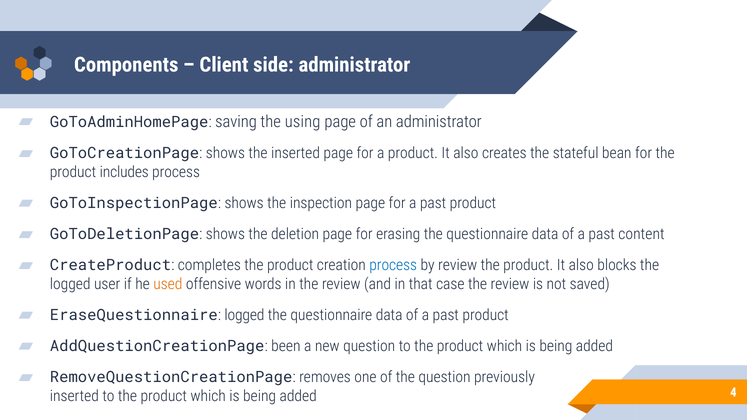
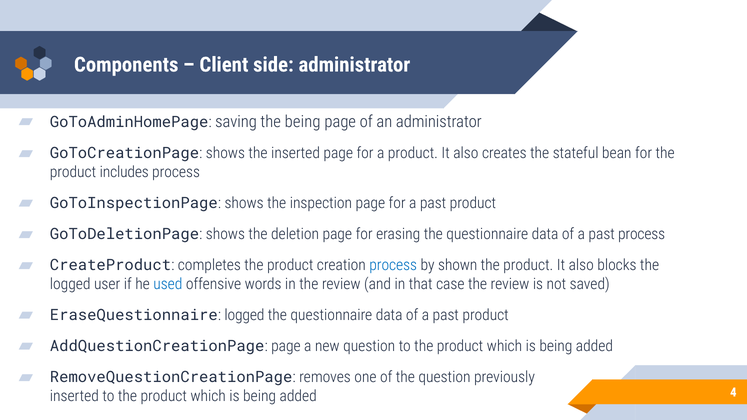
the using: using -> being
past content: content -> process
by review: review -> shown
used colour: orange -> blue
AddQuestionCreationPage been: been -> page
